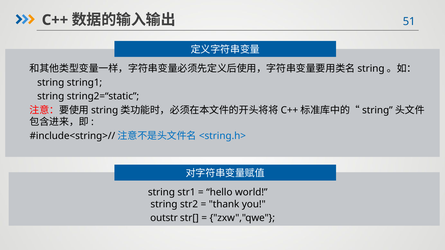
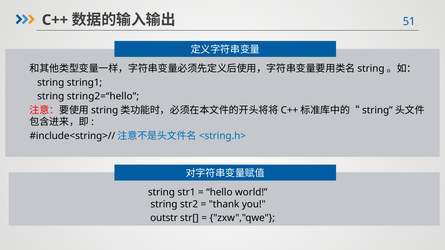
string2=“static: string2=“static -> string2=“hello
